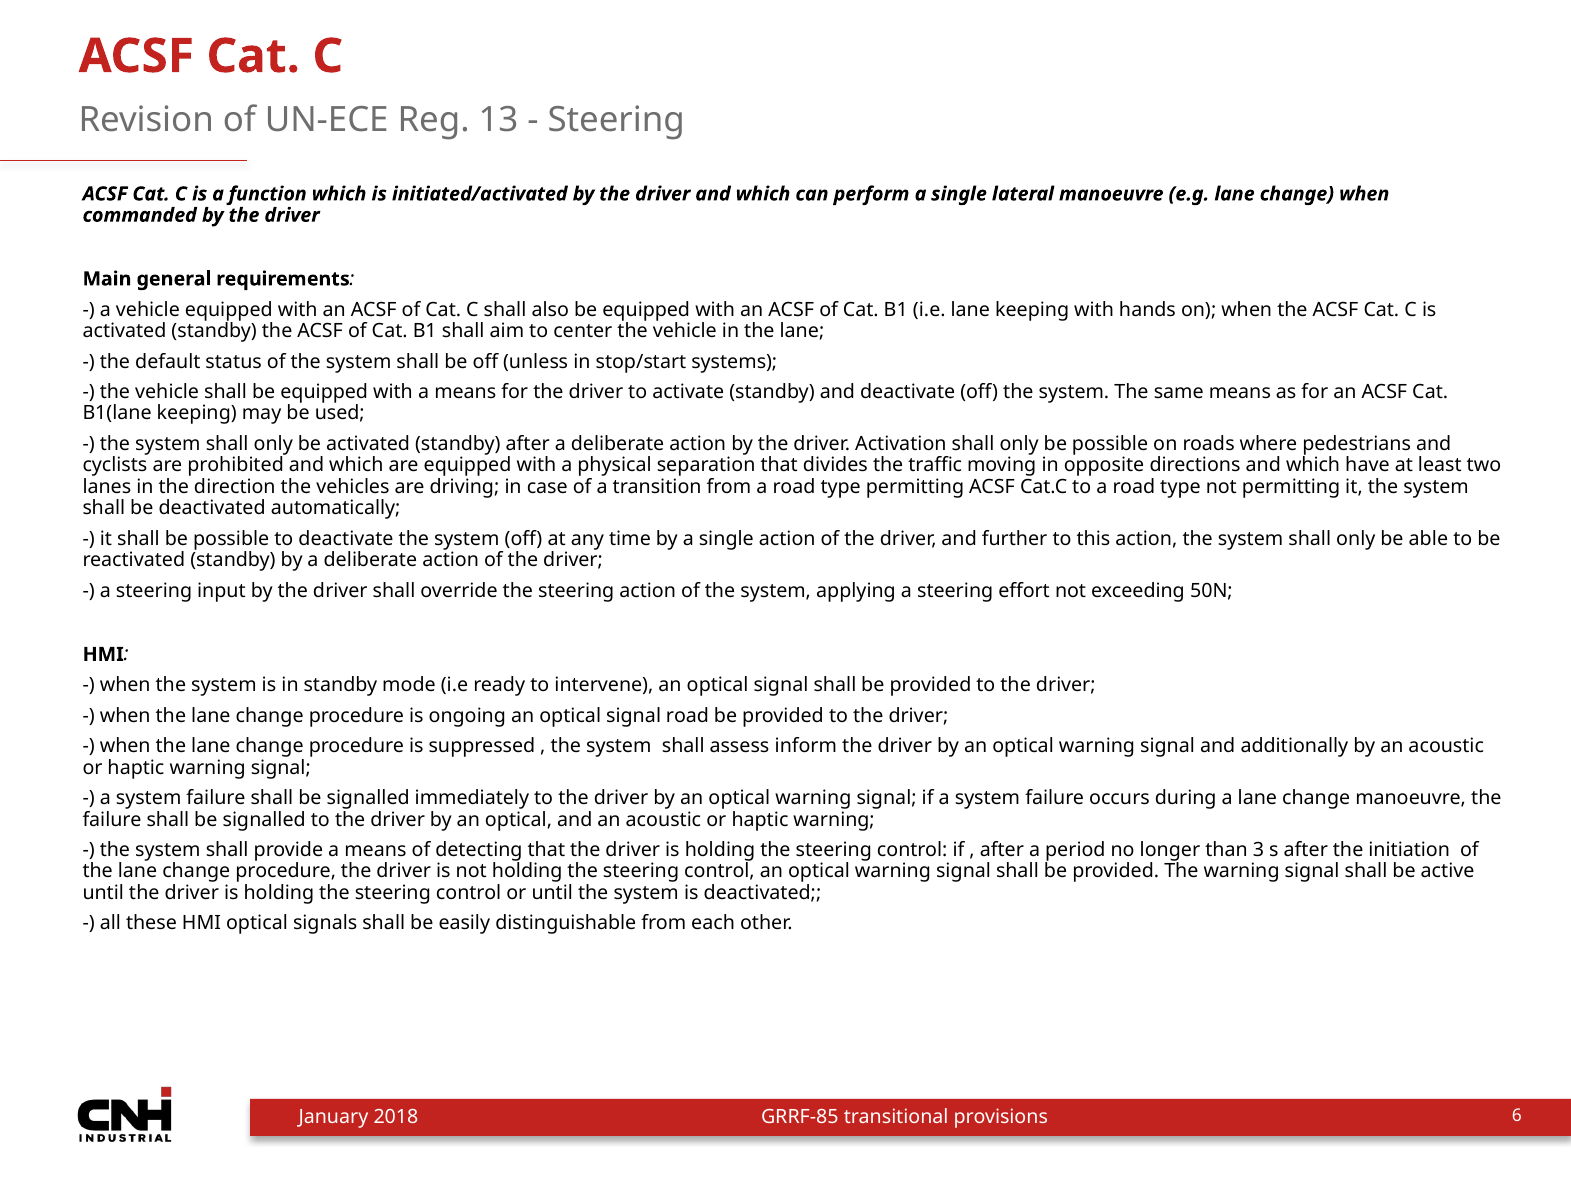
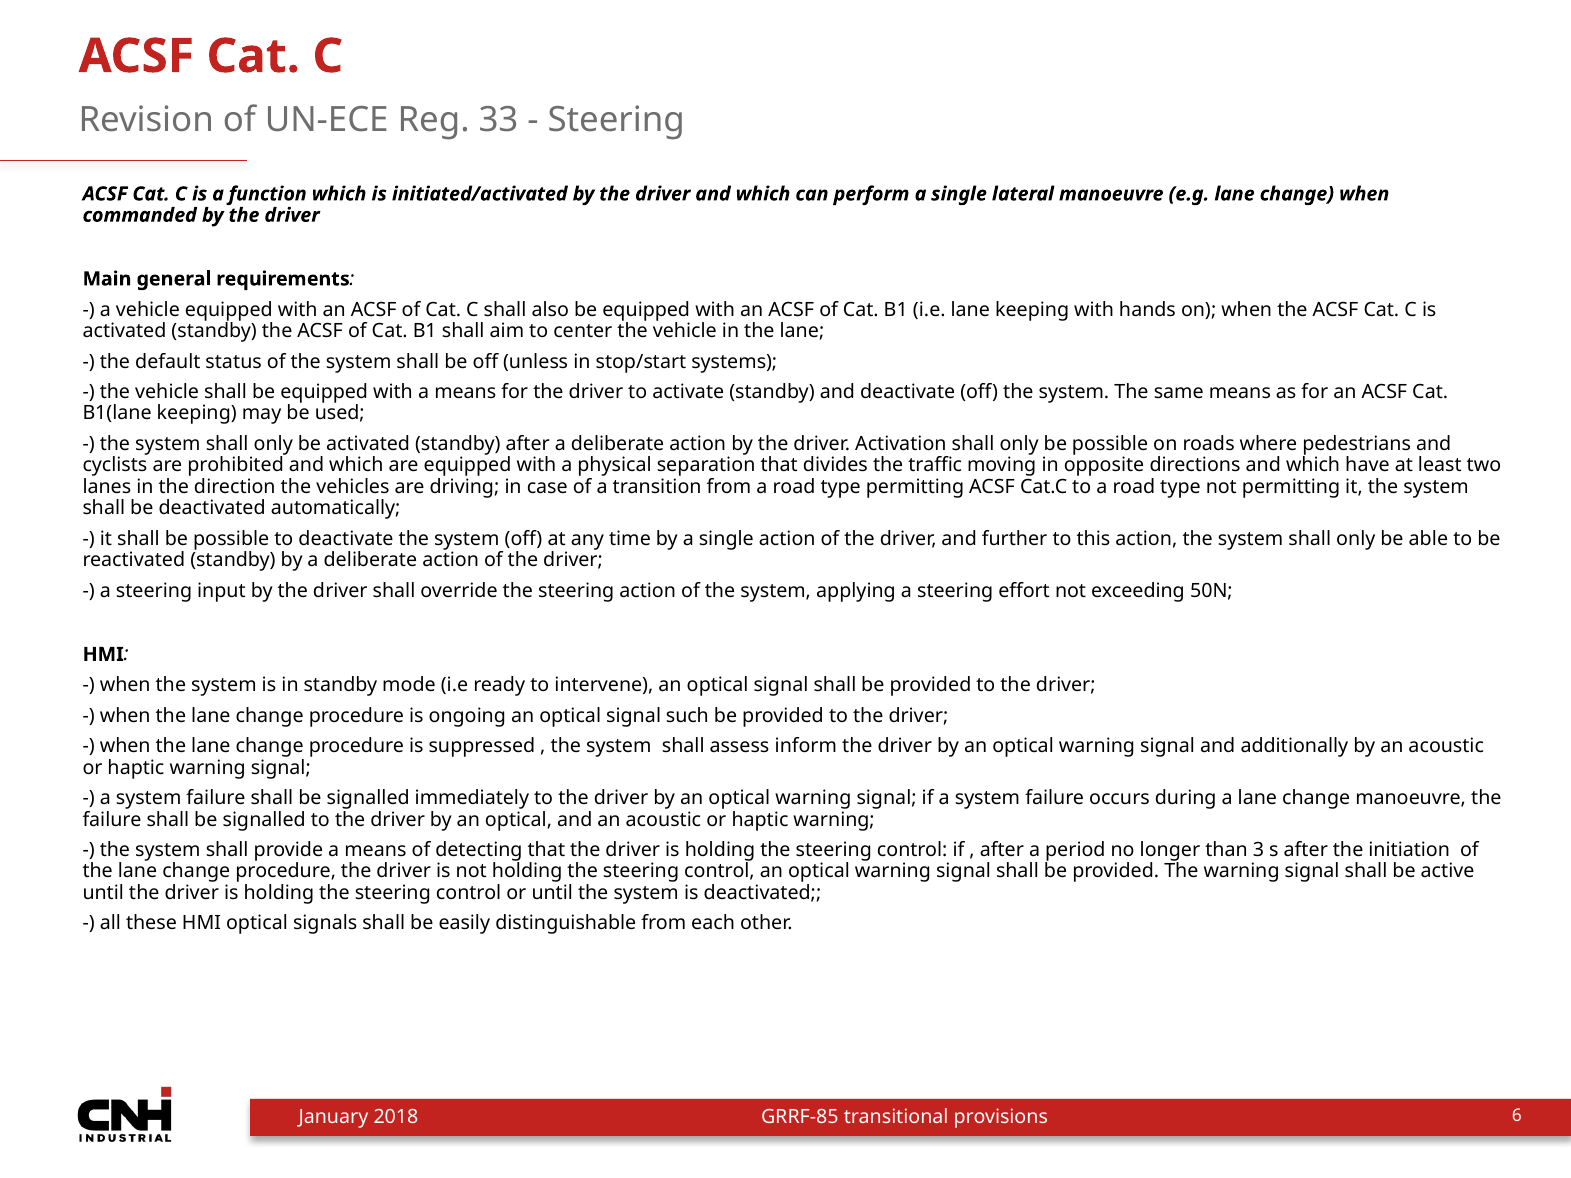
13: 13 -> 33
signal road: road -> such
